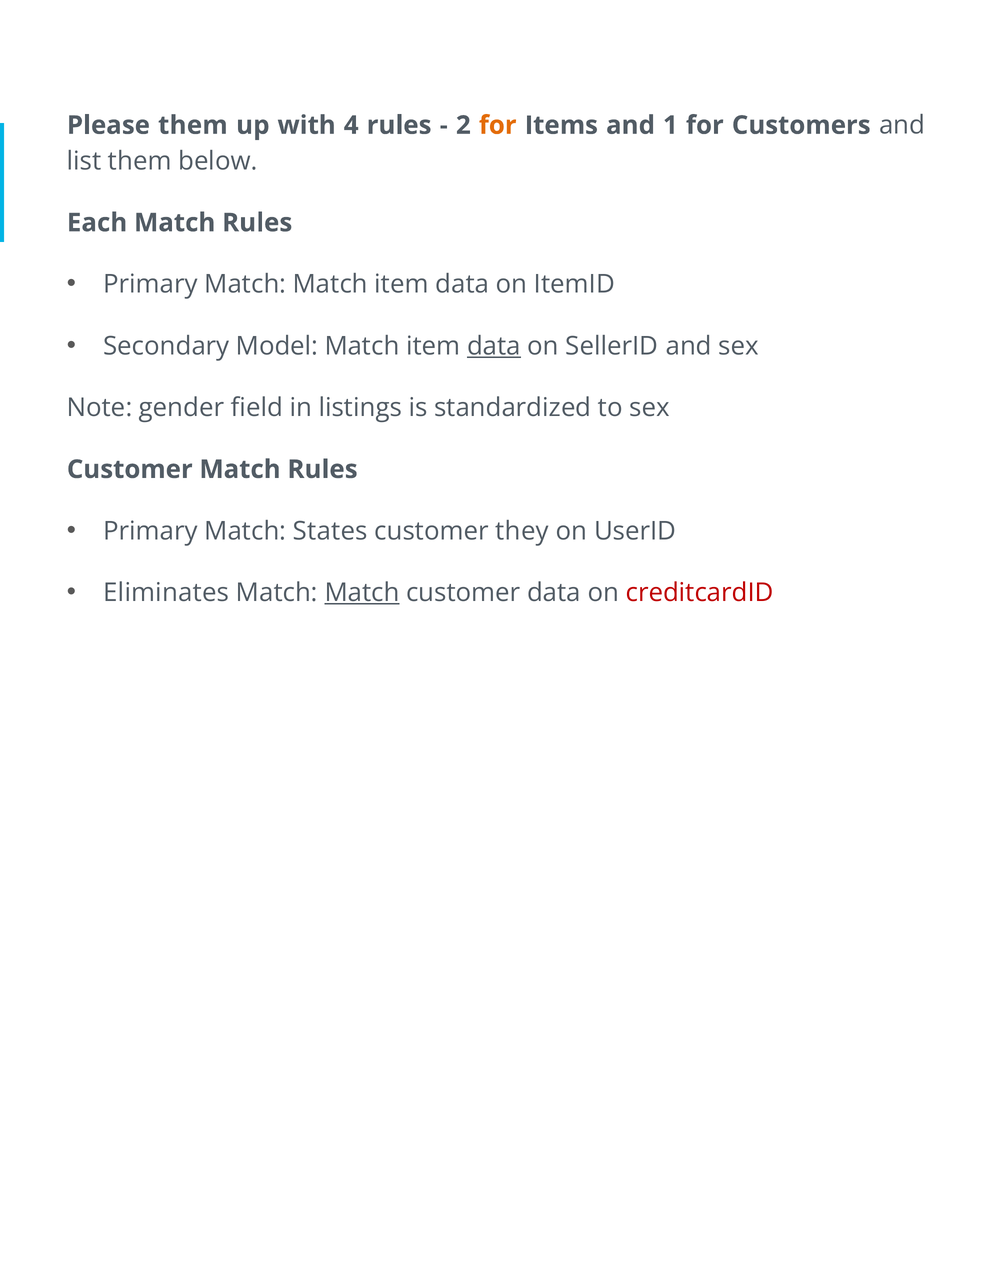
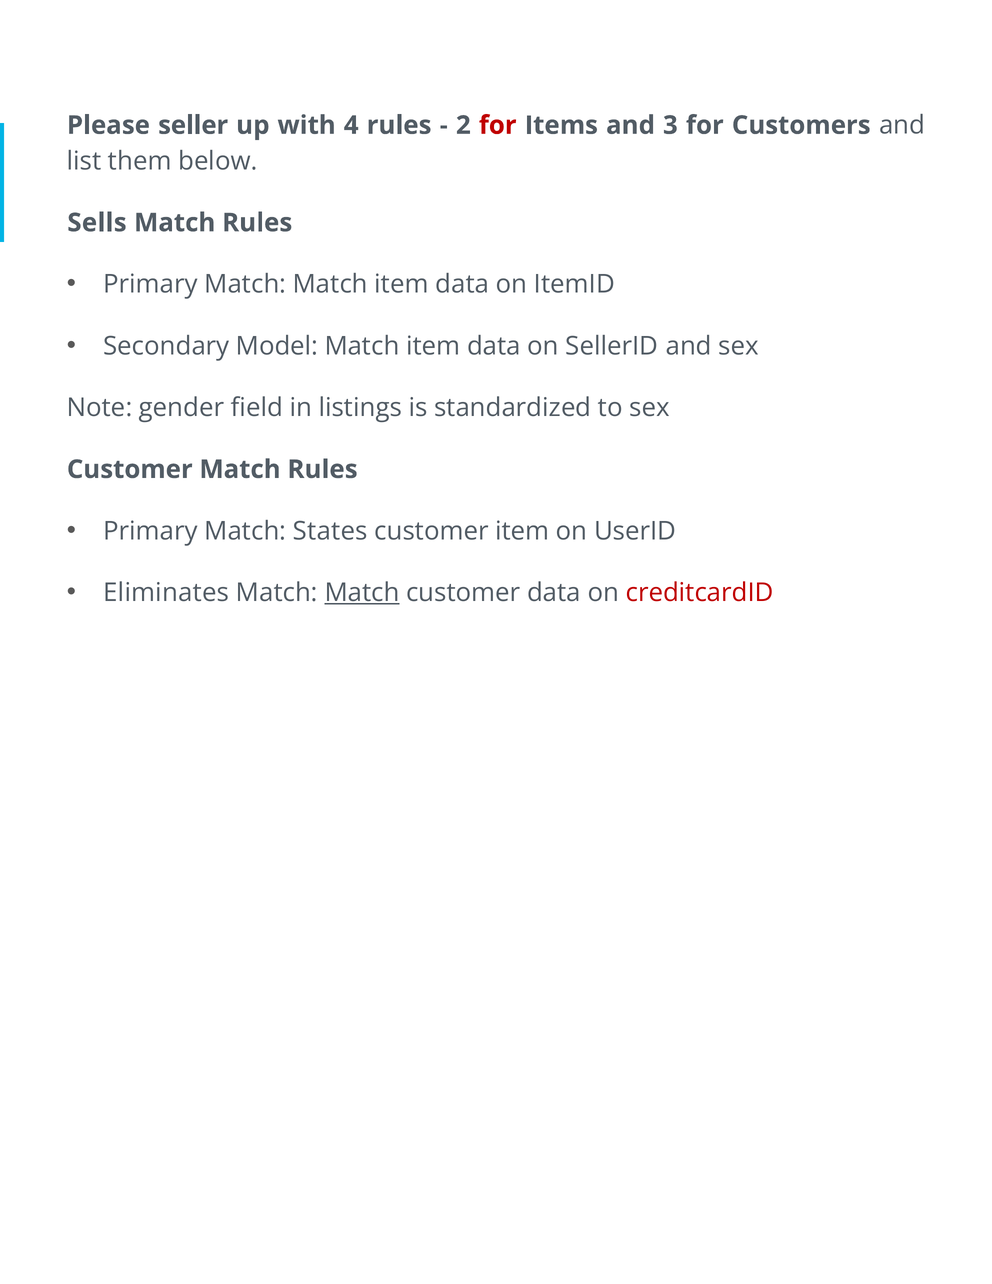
Please them: them -> seller
for at (498, 125) colour: orange -> red
1: 1 -> 3
Each: Each -> Sells
data at (494, 346) underline: present -> none
customer they: they -> item
